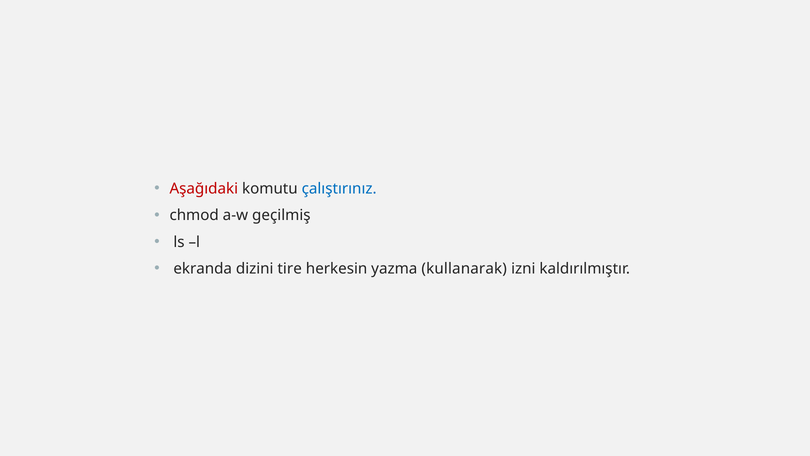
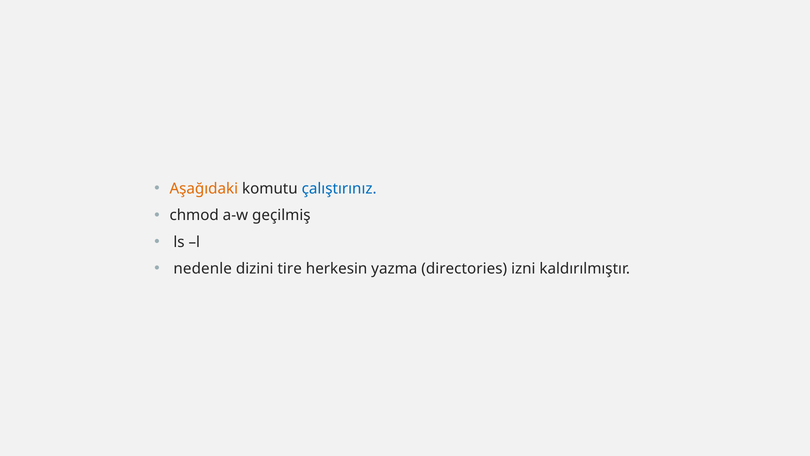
Aşağıdaki colour: red -> orange
ekranda: ekranda -> nedenle
kullanarak: kullanarak -> directories
